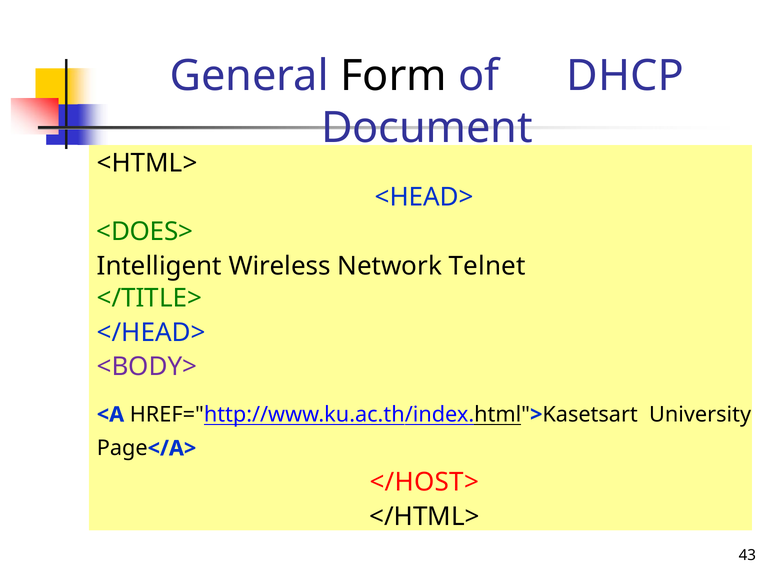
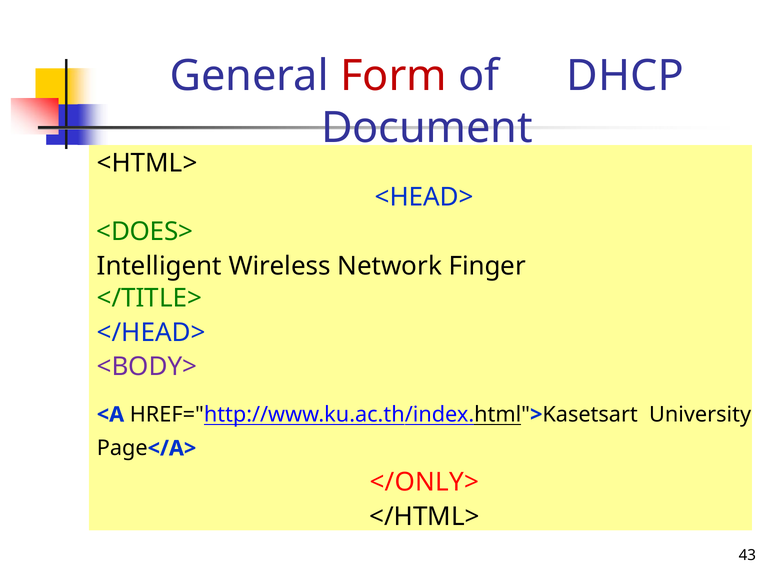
Form colour: black -> red
Telnet: Telnet -> Finger
</HOST>: </HOST> -> </ONLY>
